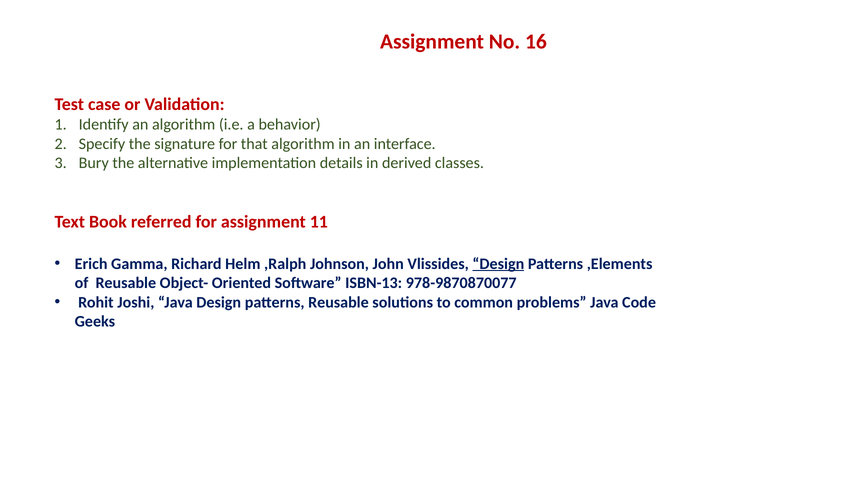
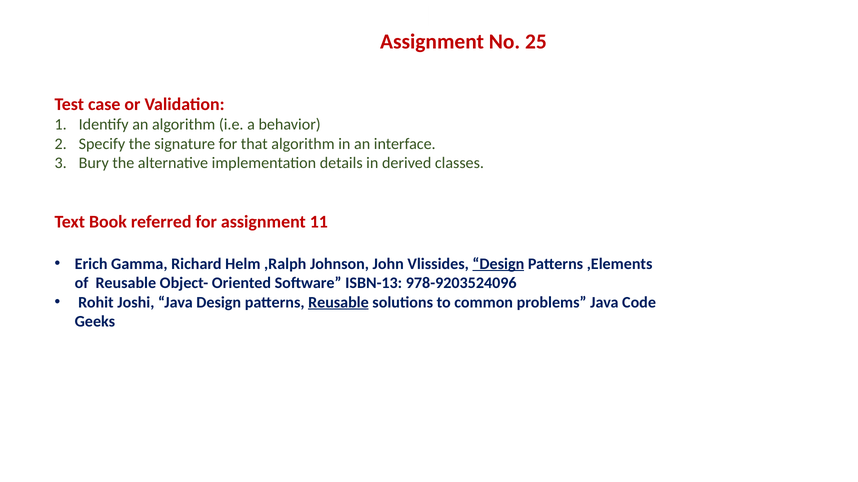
16: 16 -> 25
978-9870870077: 978-9870870077 -> 978-9203524096
Reusable at (338, 303) underline: none -> present
